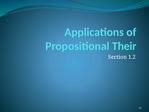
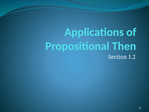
Their: Their -> Then
